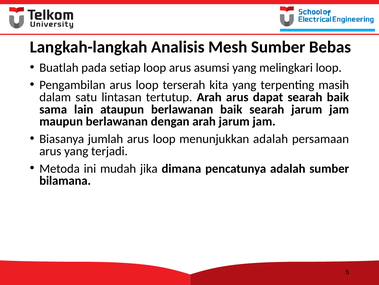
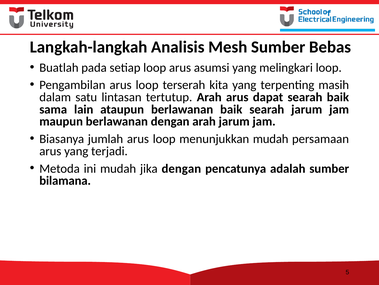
menunjukkan adalah: adalah -> mudah
jika dimana: dimana -> dengan
